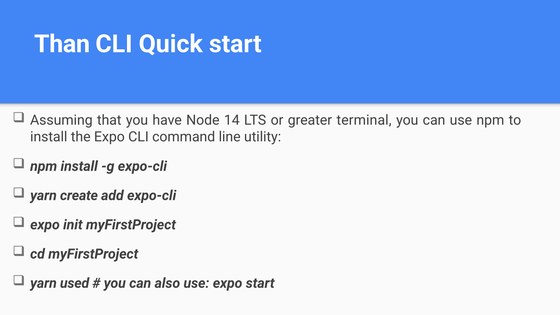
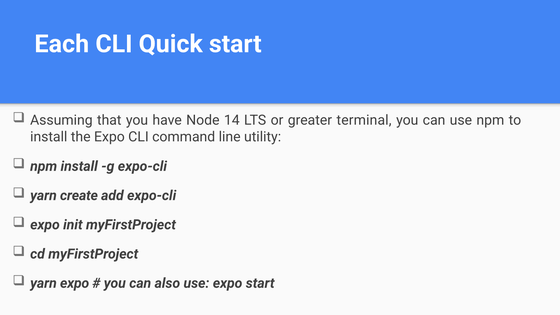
Than: Than -> Each
yarn used: used -> expo
